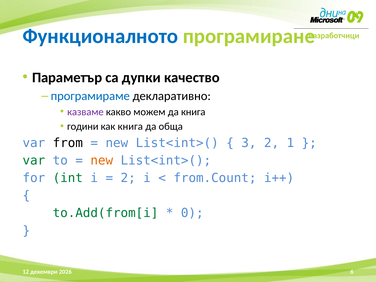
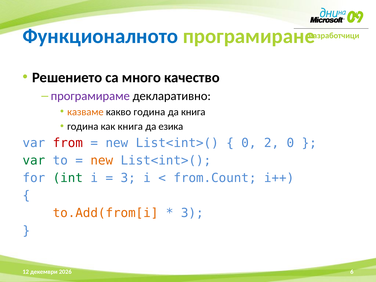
Параметър: Параметър -> Решението
дупки: дупки -> много
програмираме colour: blue -> purple
казваме colour: purple -> orange
какво можем: можем -> година
години at (83, 126): години -> година
обща: обща -> езика
from colour: black -> red
3 at (249, 143): 3 -> 0
2 1: 1 -> 0
2 at (128, 178): 2 -> 3
to.Add(from[i colour: green -> orange
0 at (192, 213): 0 -> 3
